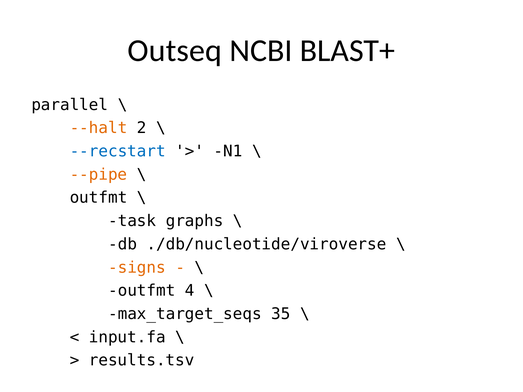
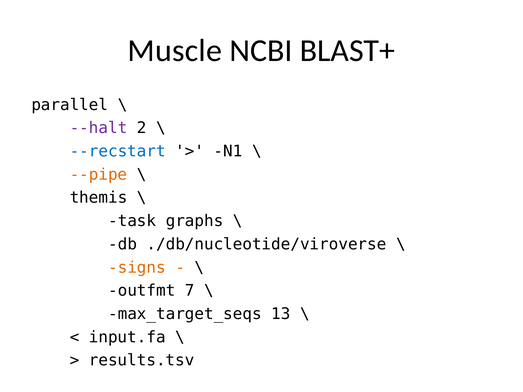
Outseq: Outseq -> Muscle
--halt colour: orange -> purple
outfmt at (99, 198): outfmt -> themis
4: 4 -> 7
35: 35 -> 13
